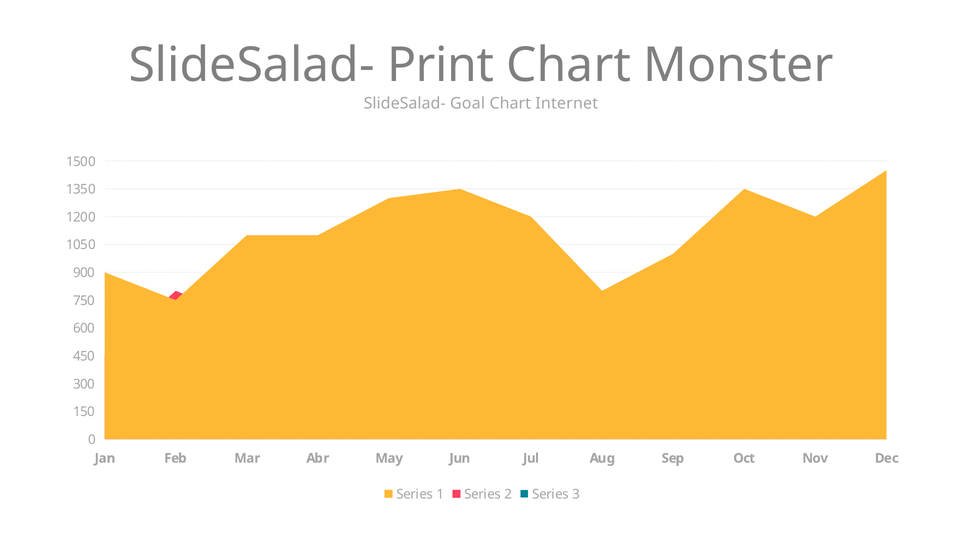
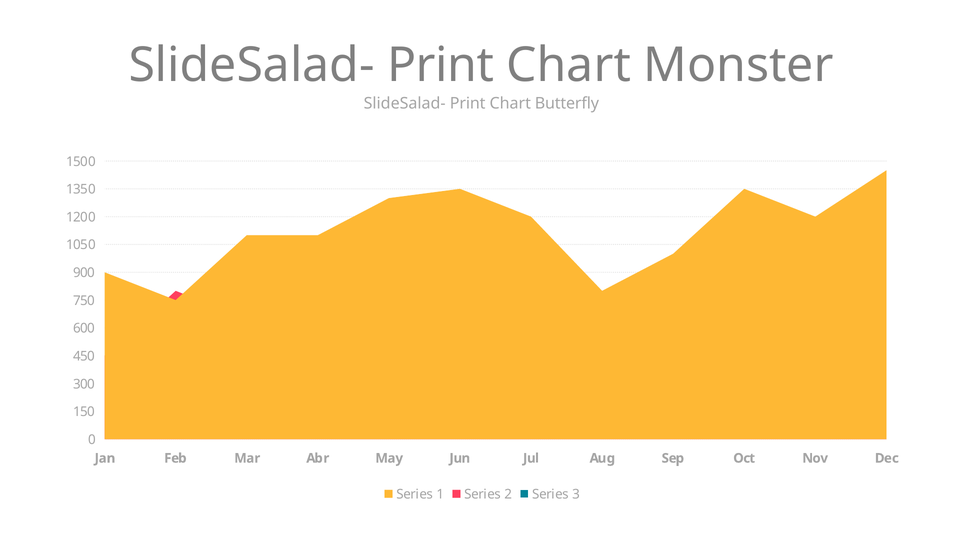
Goal at (468, 103): Goal -> Print
Internet: Internet -> Butterfly
